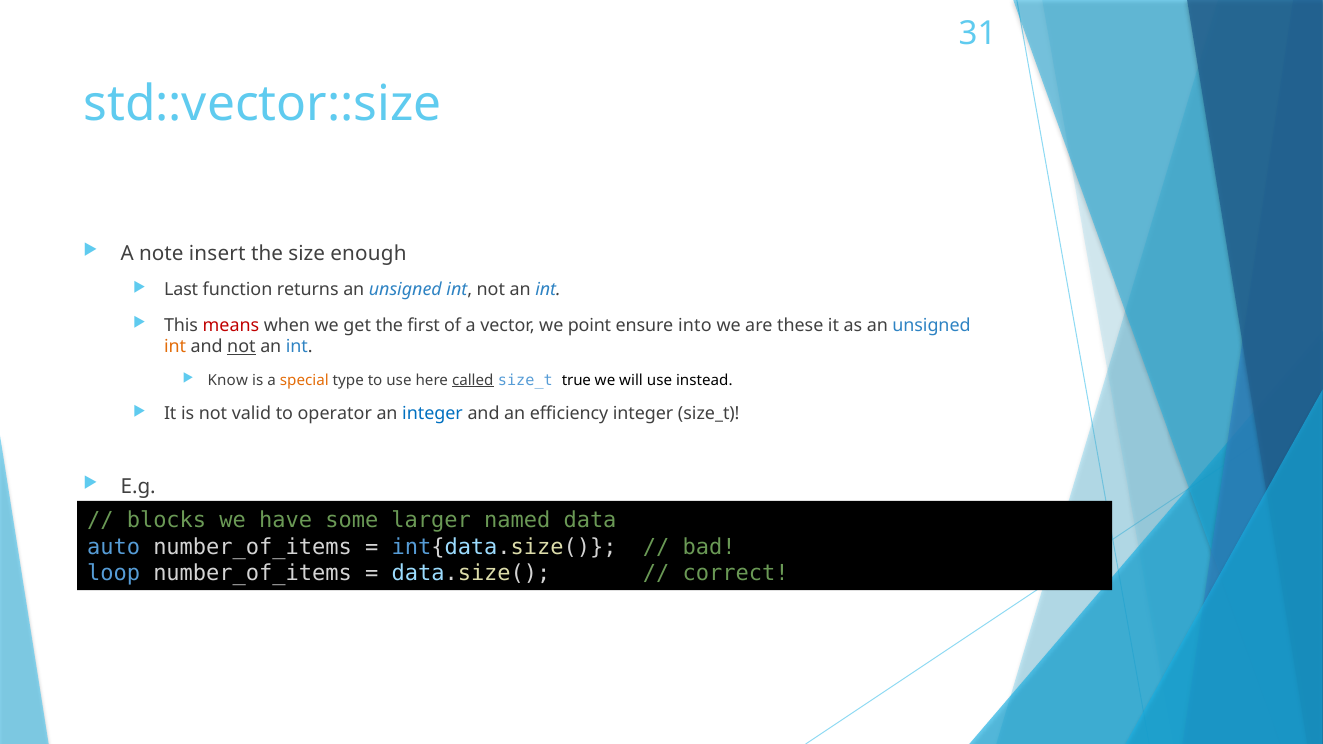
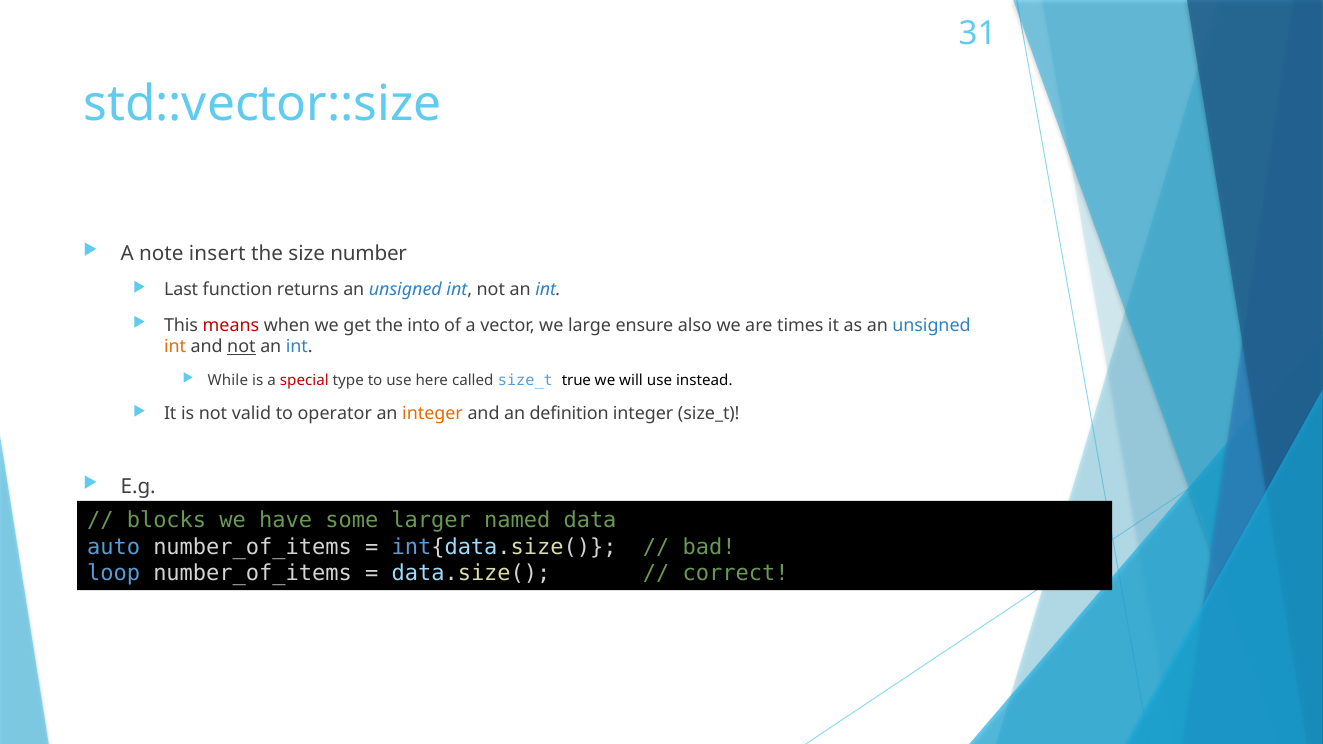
enough: enough -> number
first: first -> into
point: point -> large
into: into -> also
these: these -> times
Know: Know -> While
special colour: orange -> red
called underline: present -> none
integer at (433, 414) colour: blue -> orange
efficiency: efficiency -> definition
